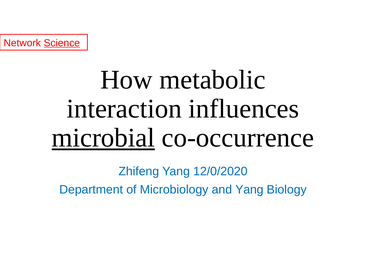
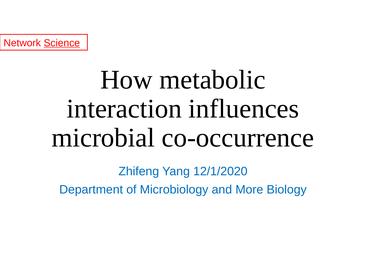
microbial underline: present -> none
12/0/2020: 12/0/2020 -> 12/1/2020
and Yang: Yang -> More
